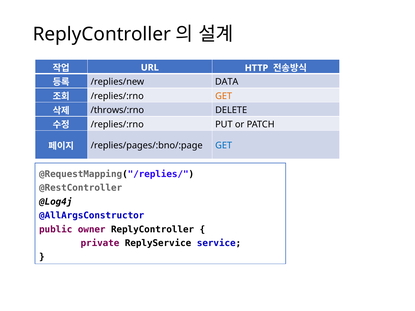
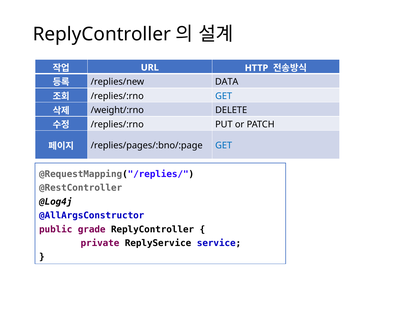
GET at (224, 96) colour: orange -> blue
/throws/:rno: /throws/:rno -> /weight/:rno
owner: owner -> grade
